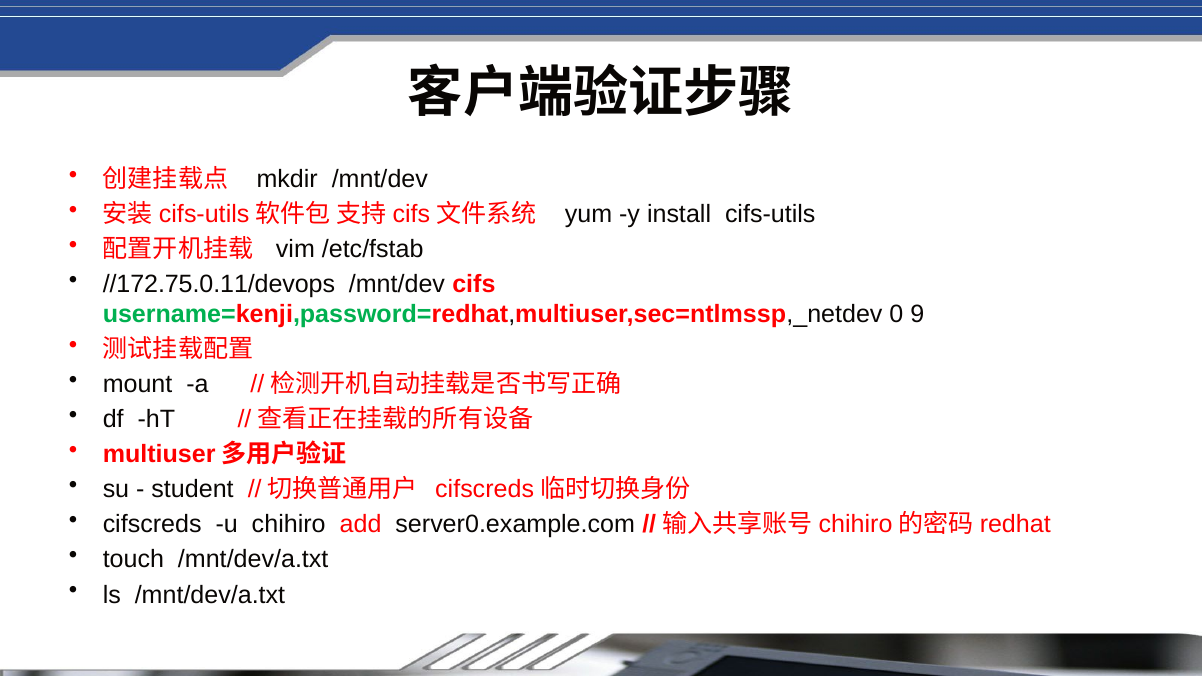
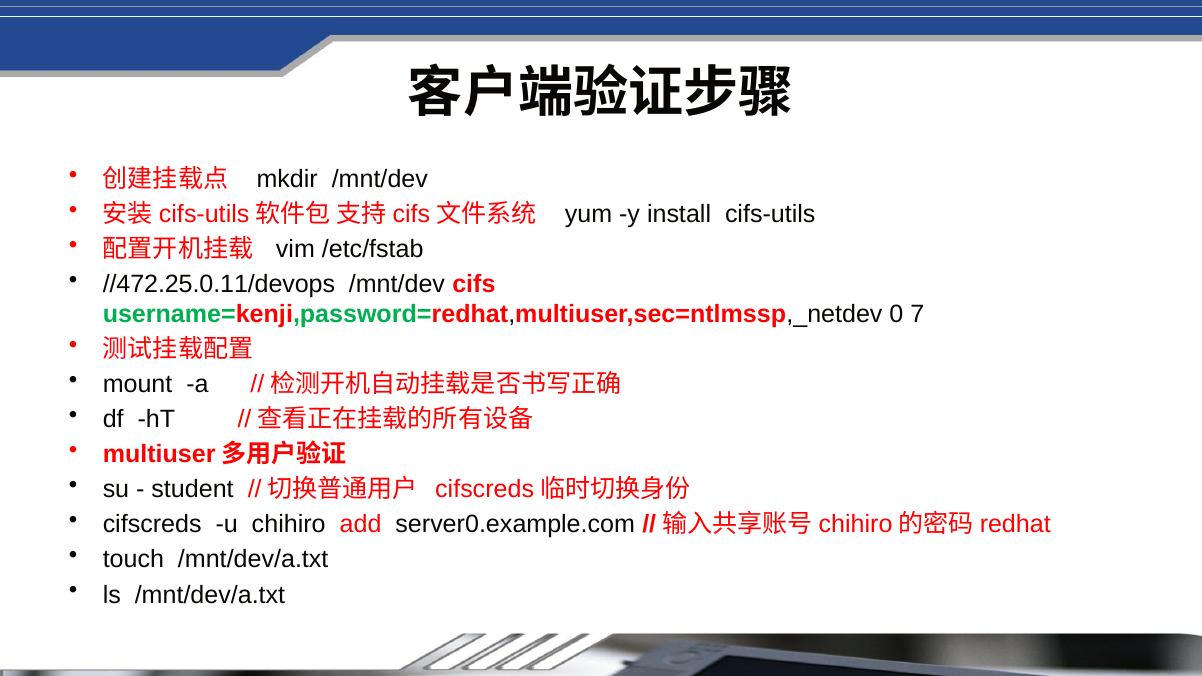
//172.75.0.11/devops: //172.75.0.11/devops -> //472.25.0.11/devops
9: 9 -> 7
